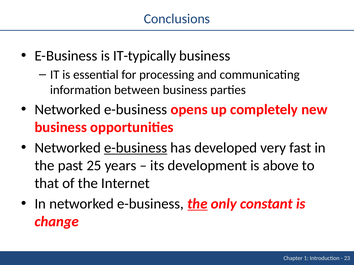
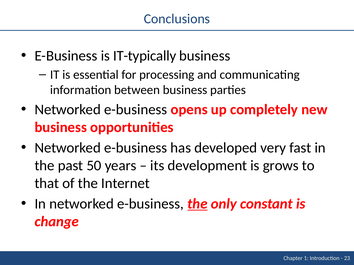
e-business at (136, 148) underline: present -> none
25: 25 -> 50
above: above -> grows
